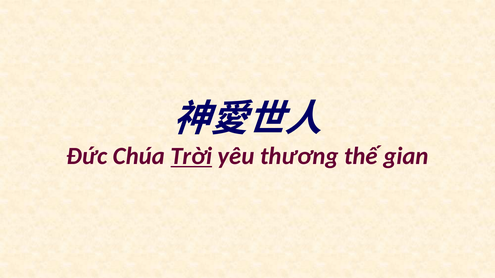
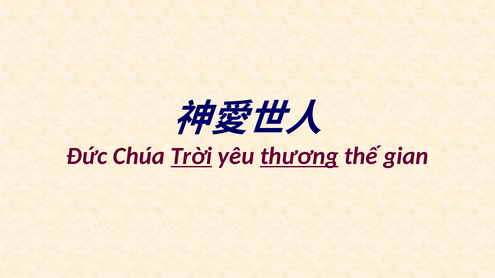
thương underline: none -> present
